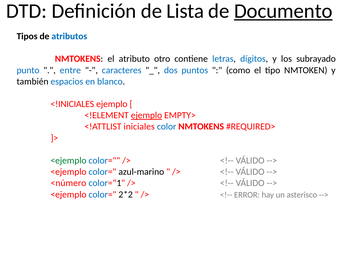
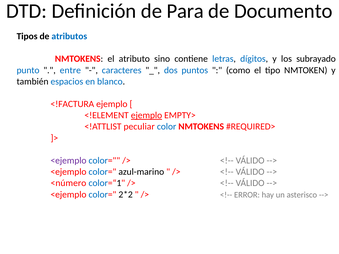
Lista: Lista -> Para
Documento underline: present -> none
otro: otro -> sino
<!INICIALES: <!INICIALES -> <!FACTURA
iniciales: iniciales -> peculiar
<ejemplo at (69, 161) colour: green -> purple
